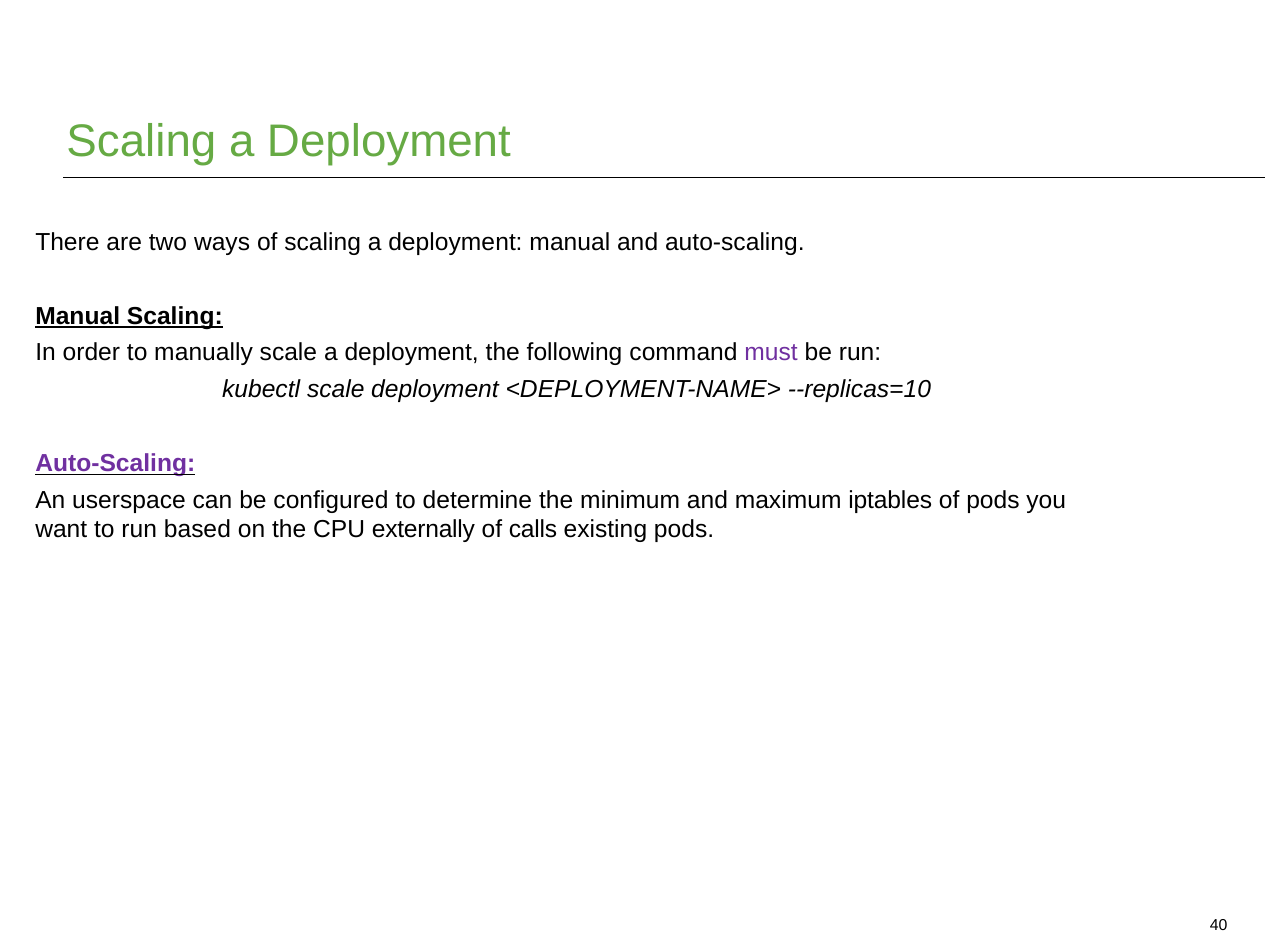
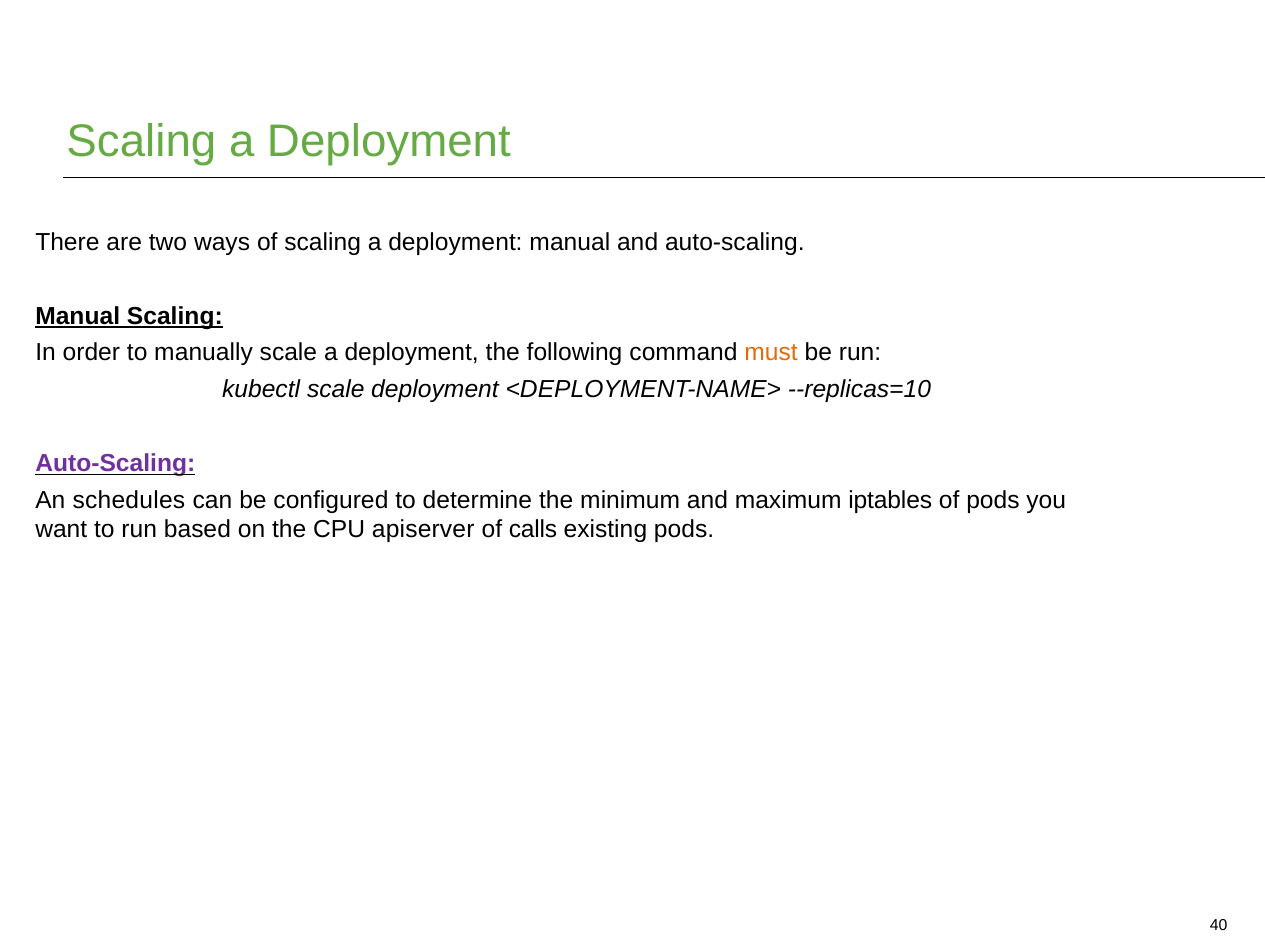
must colour: purple -> orange
userspace: userspace -> schedules
externally: externally -> apiserver
